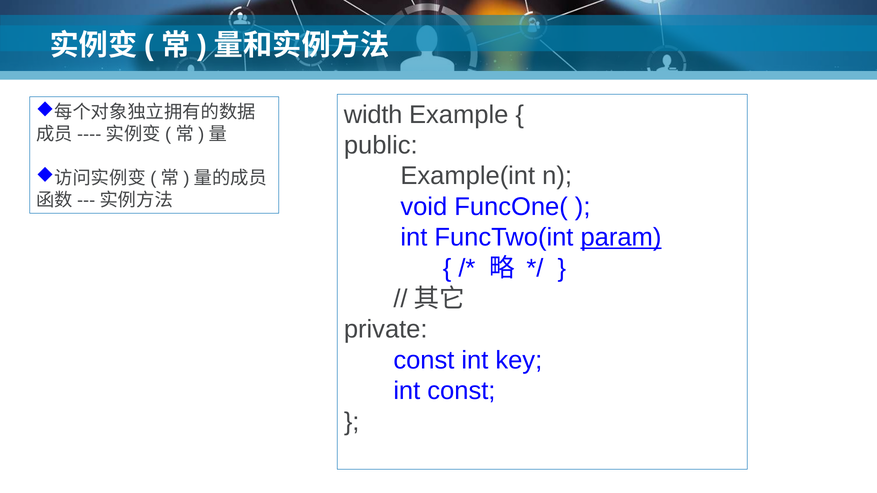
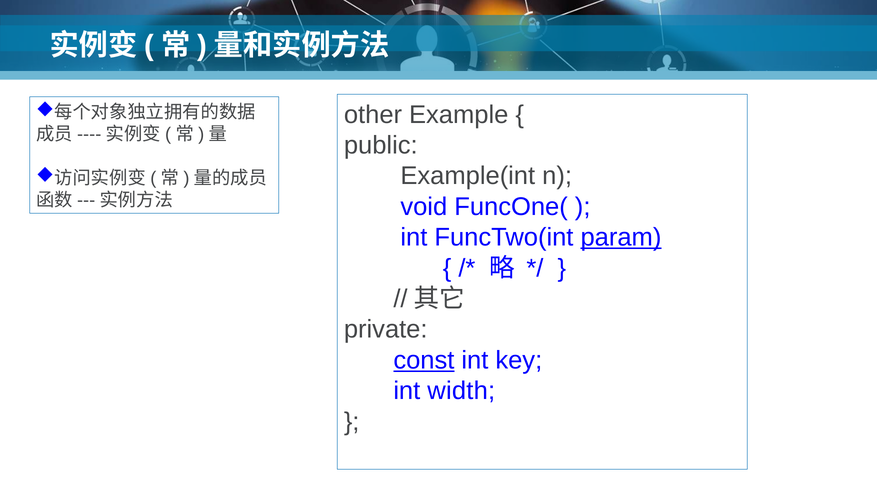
width: width -> other
const at (424, 360) underline: none -> present
int const: const -> width
